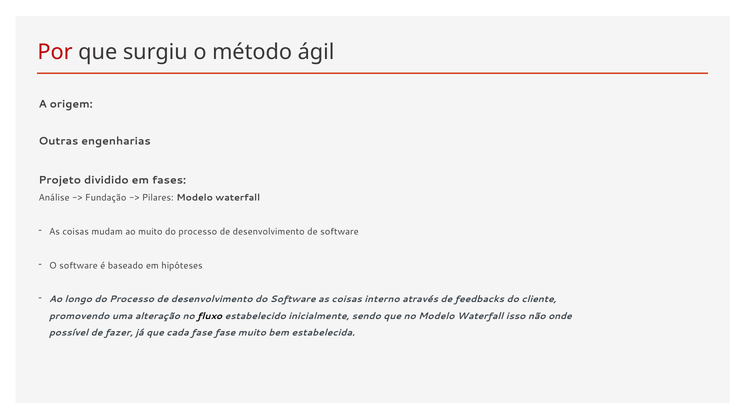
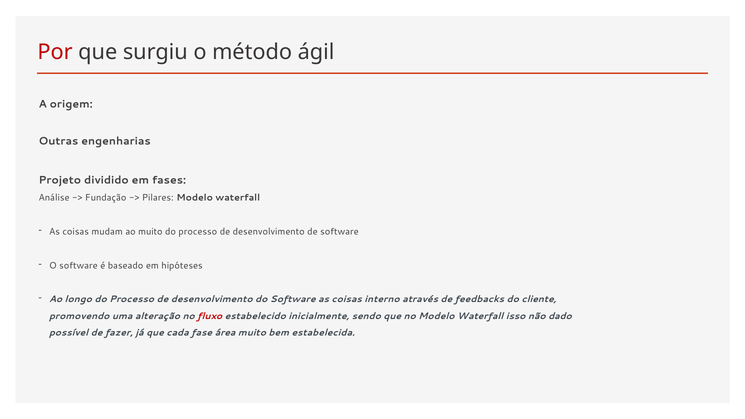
fluxo colour: black -> red
onde: onde -> dado
fase fase: fase -> área
